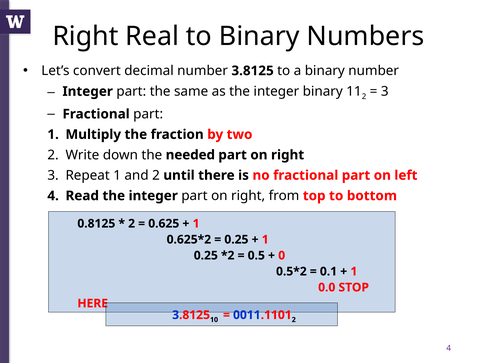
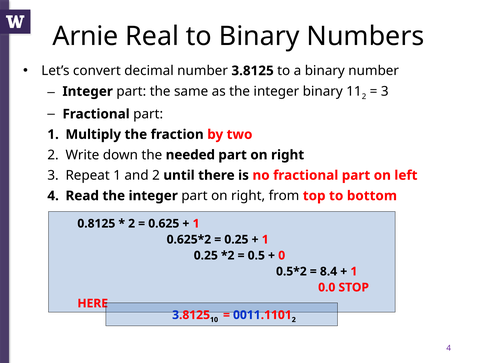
Right at (85, 36): Right -> Arnie
0.1: 0.1 -> 8.4
